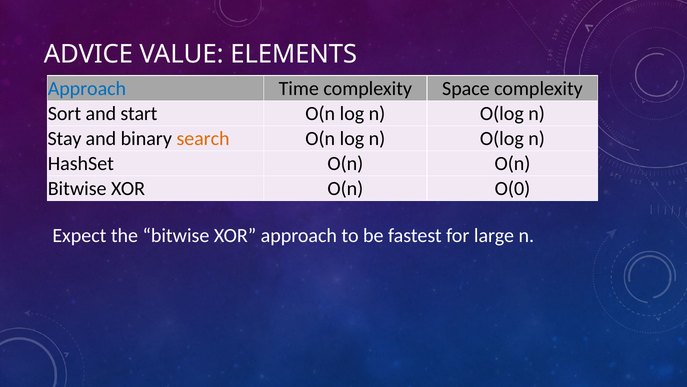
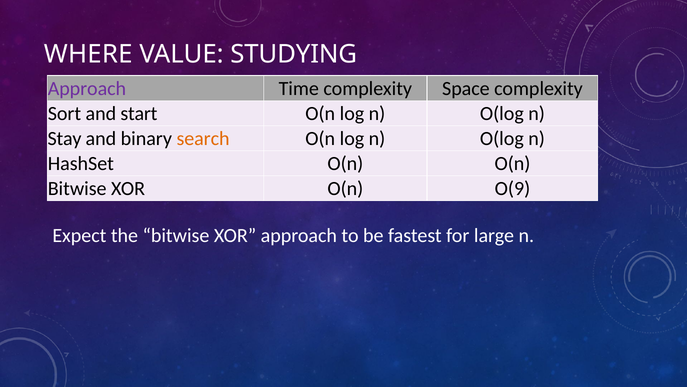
ADVICE: ADVICE -> WHERE
ELEMENTS: ELEMENTS -> STUDYING
Approach at (87, 88) colour: blue -> purple
O(0: O(0 -> O(9
